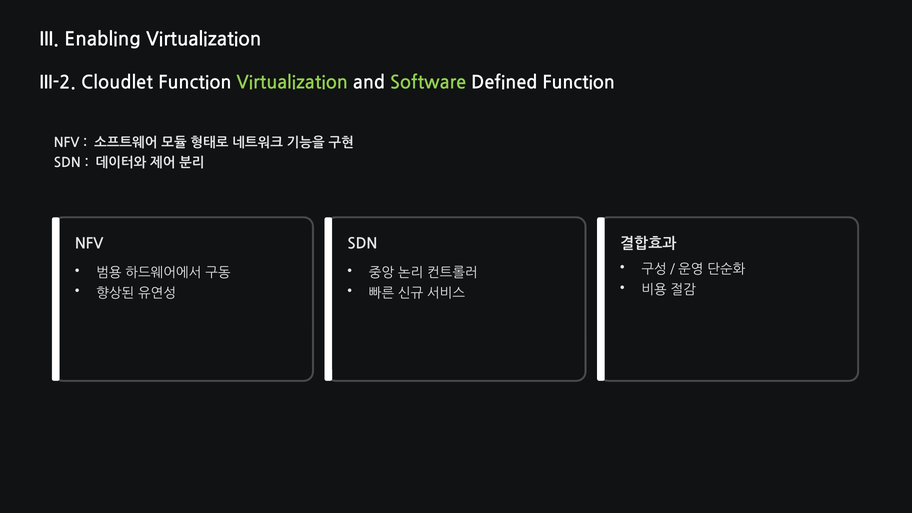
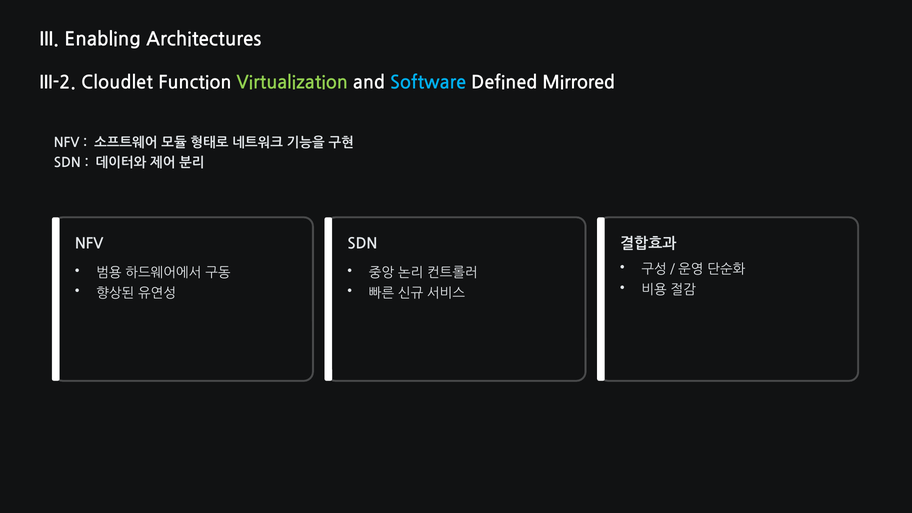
Enabling Virtualization: Virtualization -> Architectures
Software colour: light green -> light blue
Defined Function: Function -> Mirrored
